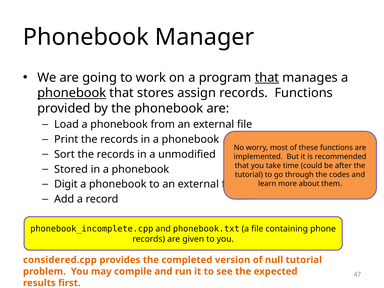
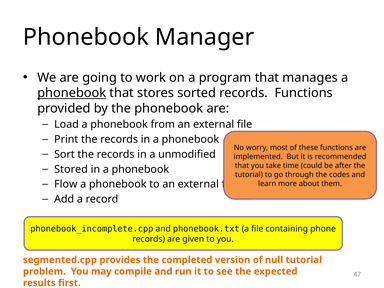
that at (267, 78) underline: present -> none
assign: assign -> sorted
Digit: Digit -> Flow
considered.cpp: considered.cpp -> segmented.cpp
